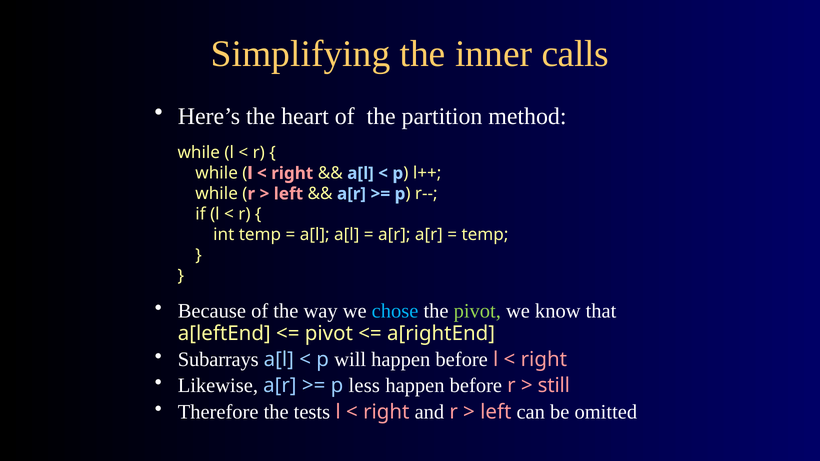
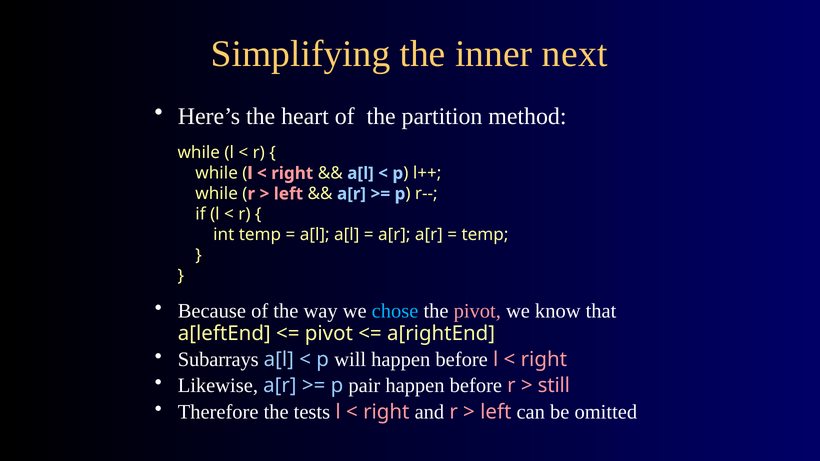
calls: calls -> next
pivot at (477, 311) colour: light green -> pink
less: less -> pair
